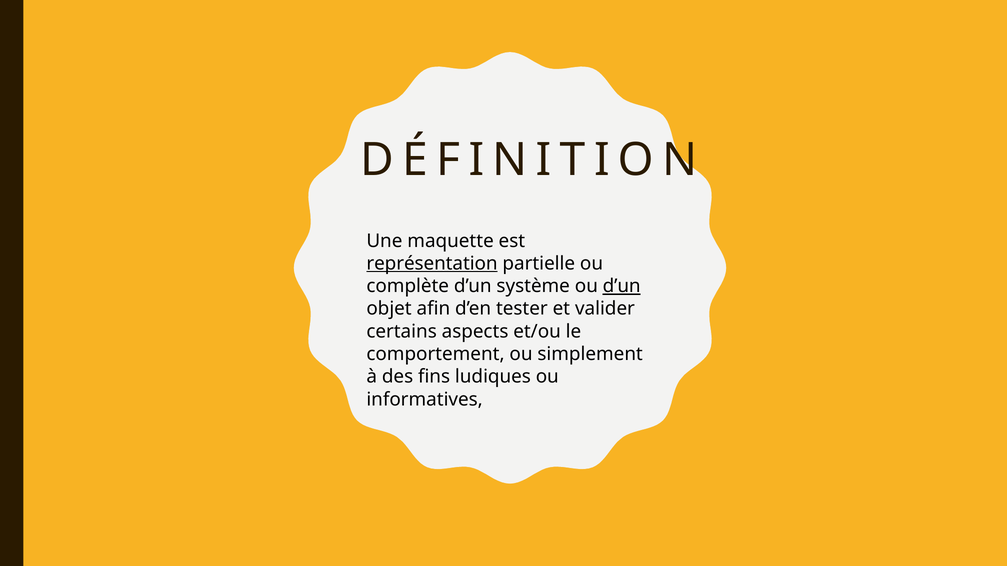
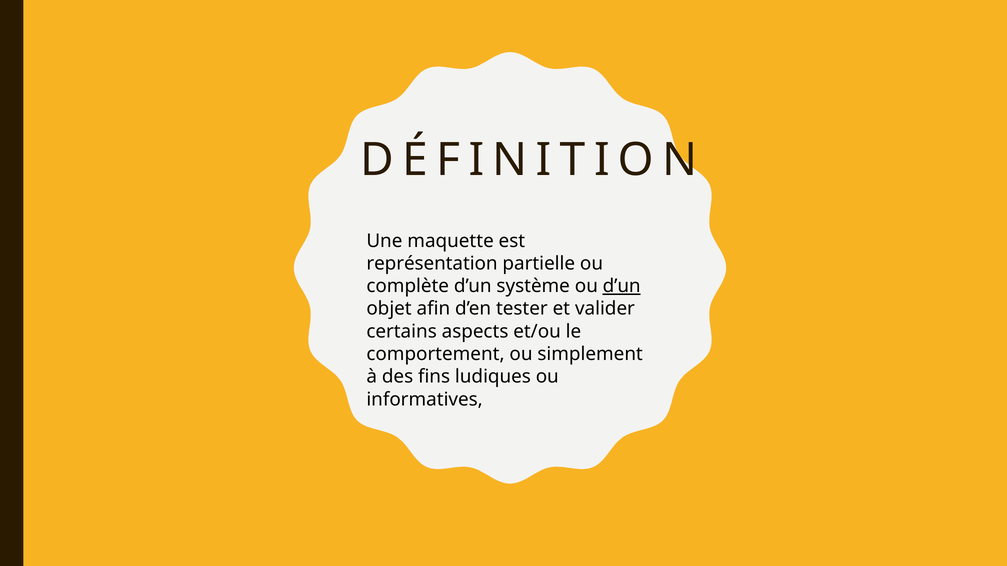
représentation underline: present -> none
